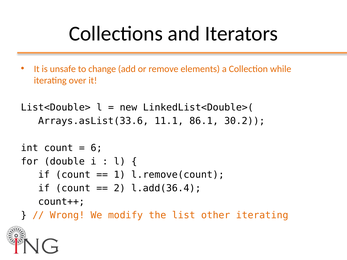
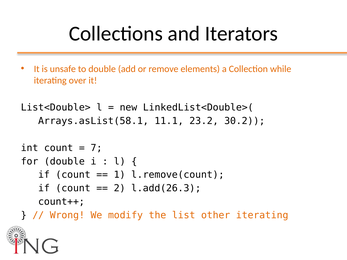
to change: change -> double
Arrays.asList(33.6: Arrays.asList(33.6 -> Arrays.asList(58.1
86.1: 86.1 -> 23.2
6: 6 -> 7
l.add(36.4: l.add(36.4 -> l.add(26.3
